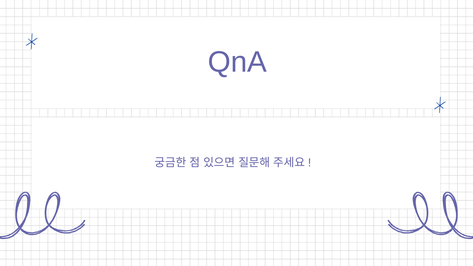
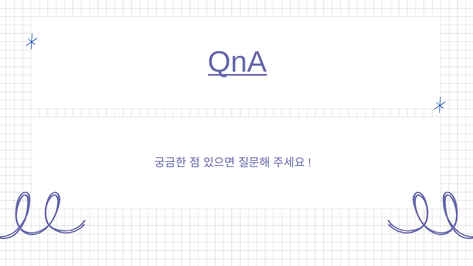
QnA underline: none -> present
